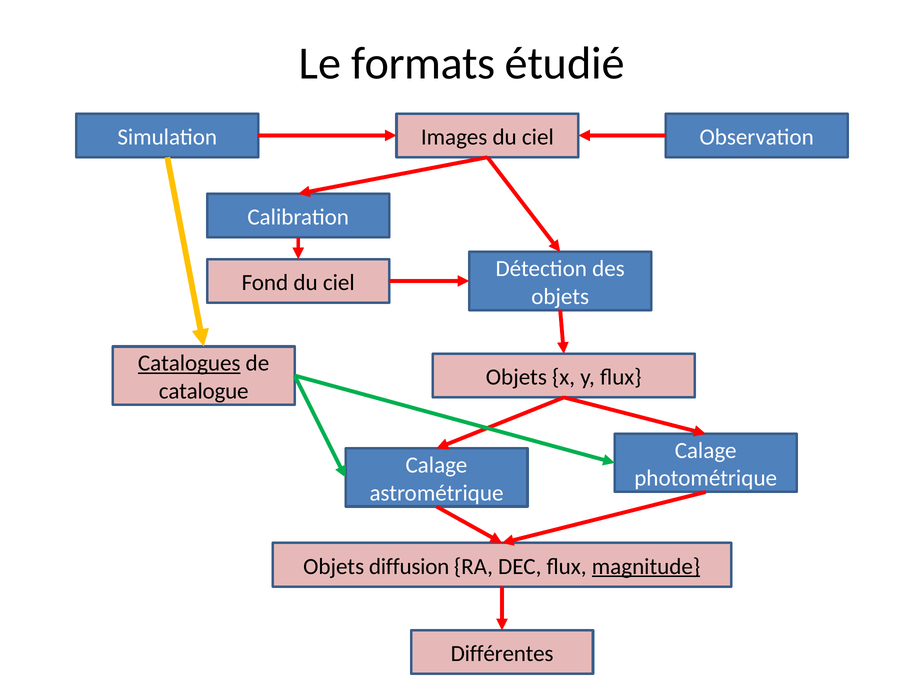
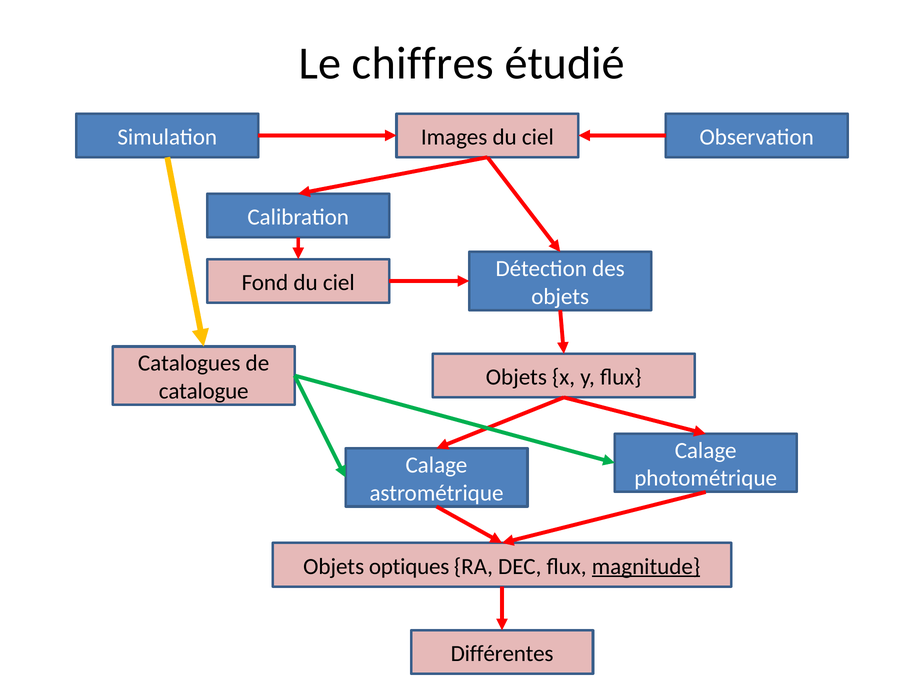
formats: formats -> chiffres
Catalogues underline: present -> none
diffusion: diffusion -> optiques
